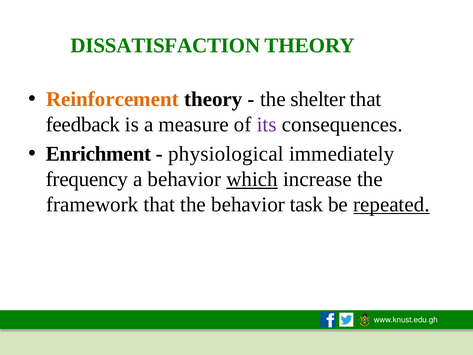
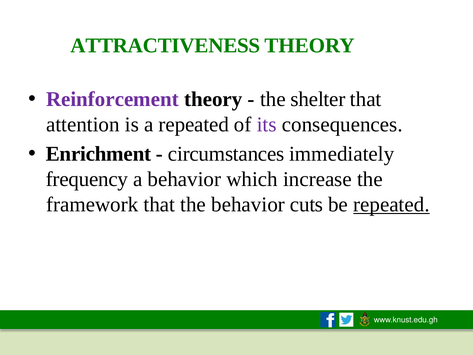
DISSATISFACTION: DISSATISFACTION -> ATTRACTIVENESS
Reinforcement colour: orange -> purple
feedback: feedback -> attention
a measure: measure -> repeated
physiological: physiological -> circumstances
which underline: present -> none
task: task -> cuts
